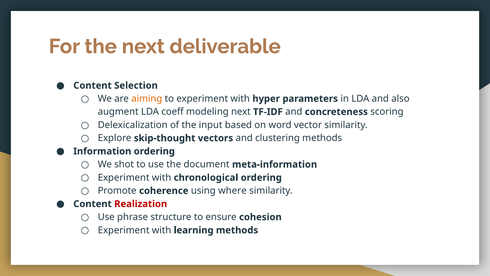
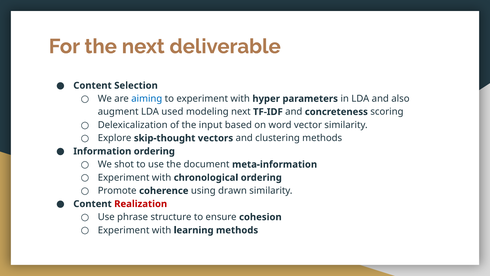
aiming colour: orange -> blue
coeff: coeff -> used
where: where -> drawn
